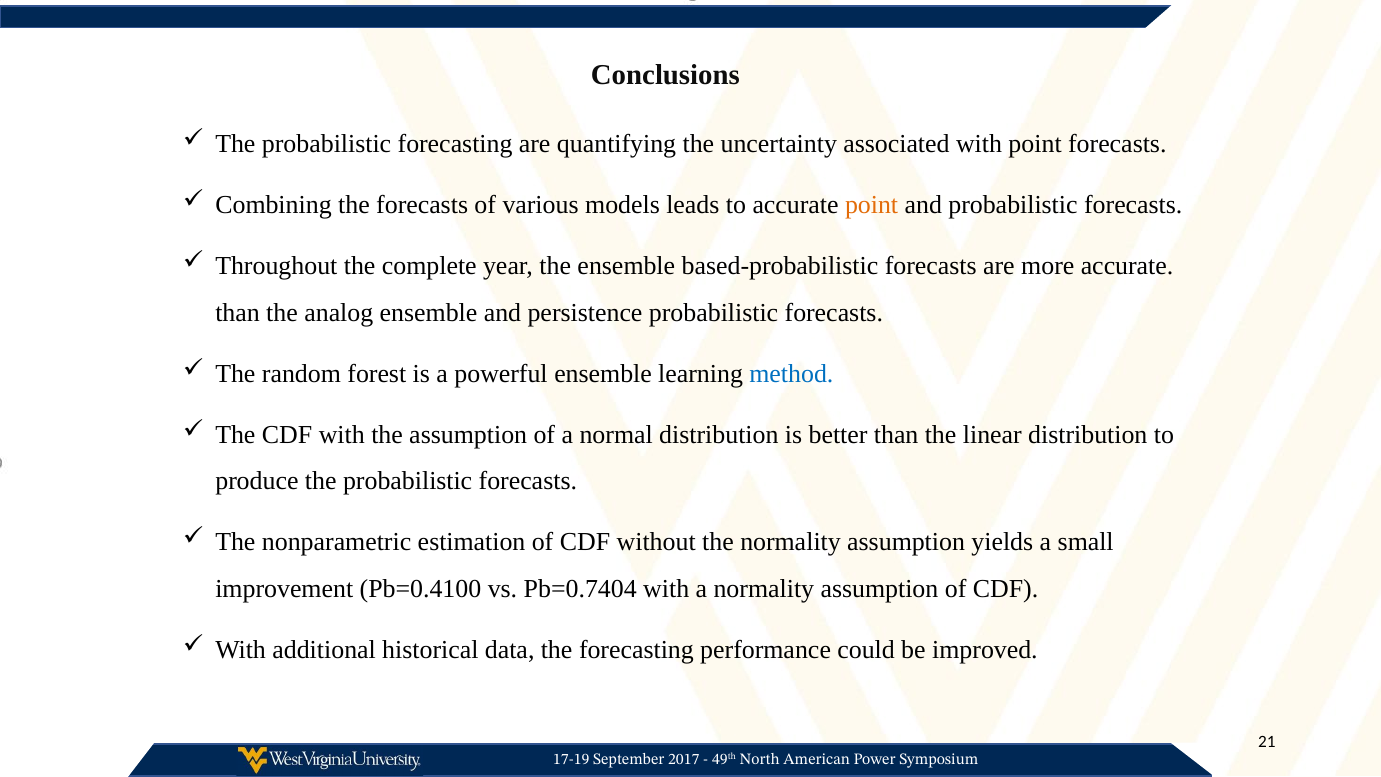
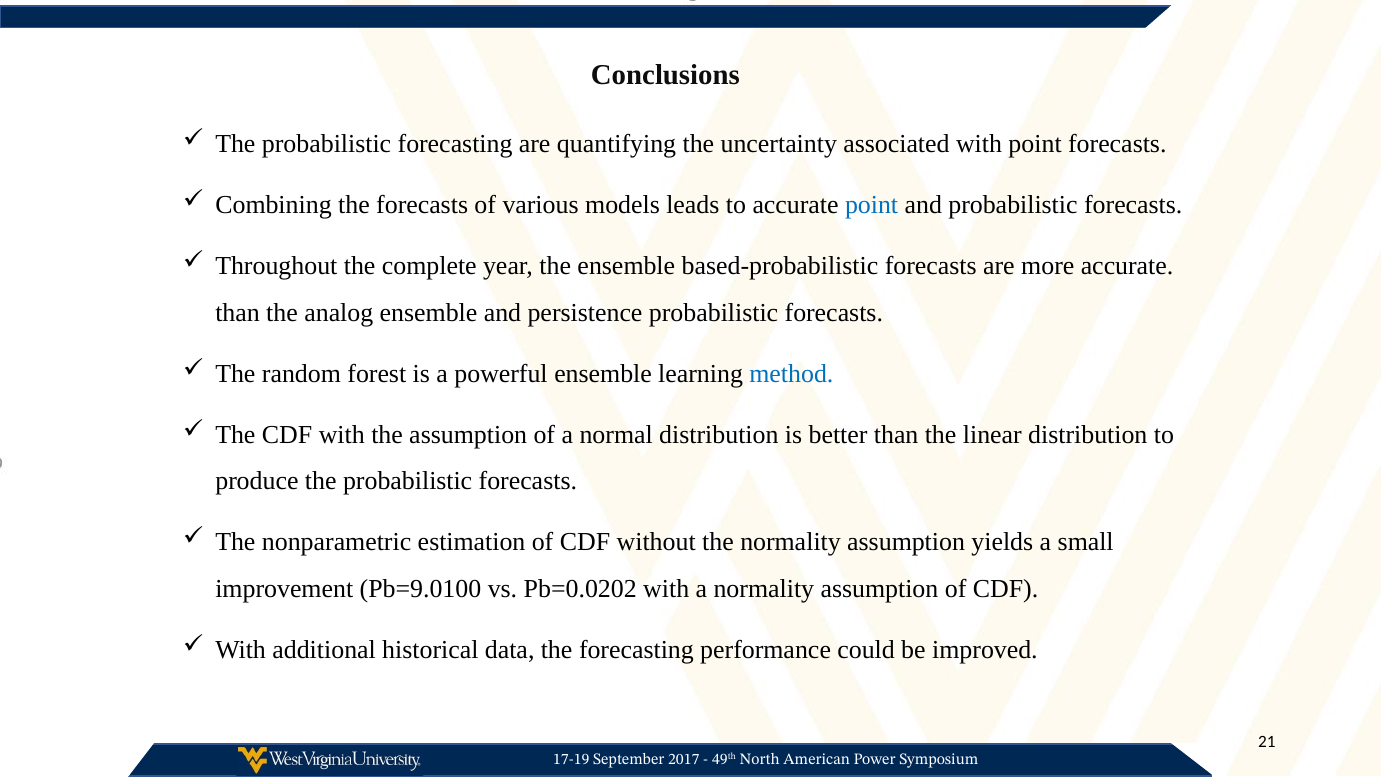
point at (872, 205) colour: orange -> blue
Pb=0.4100: Pb=0.4100 -> Pb=9.0100
Pb=0.7404: Pb=0.7404 -> Pb=0.0202
